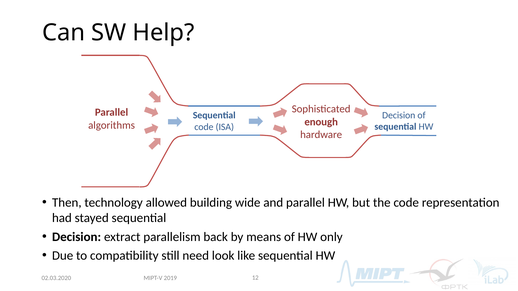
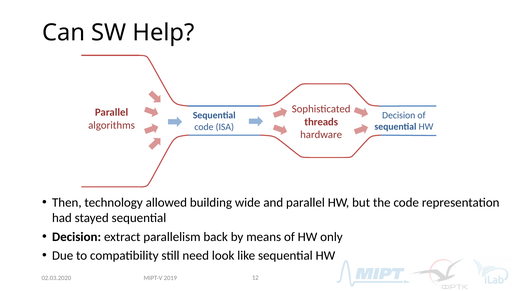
enough: enough -> threads
